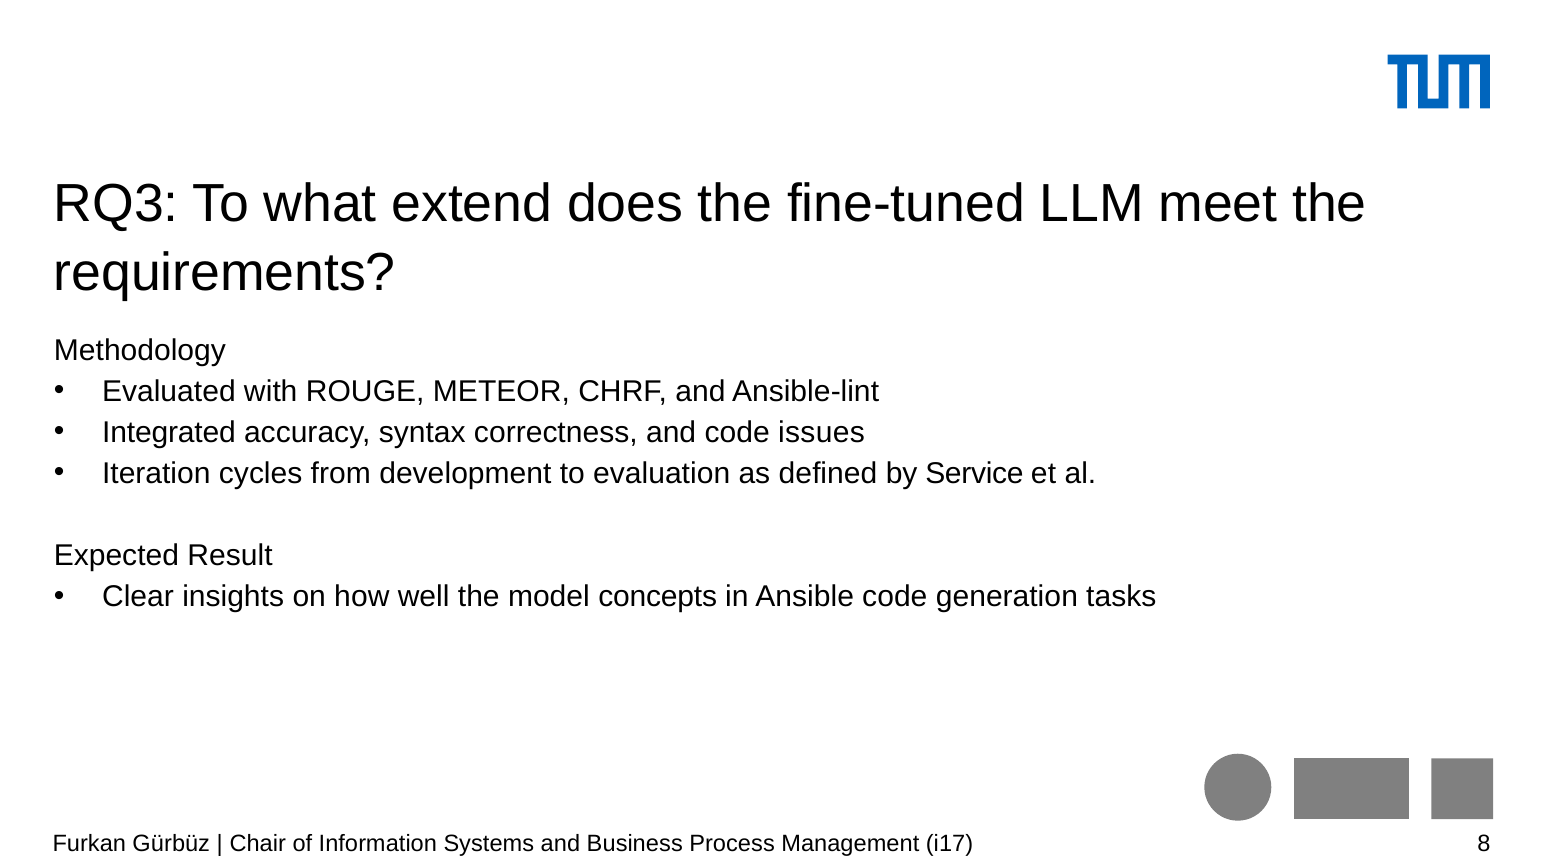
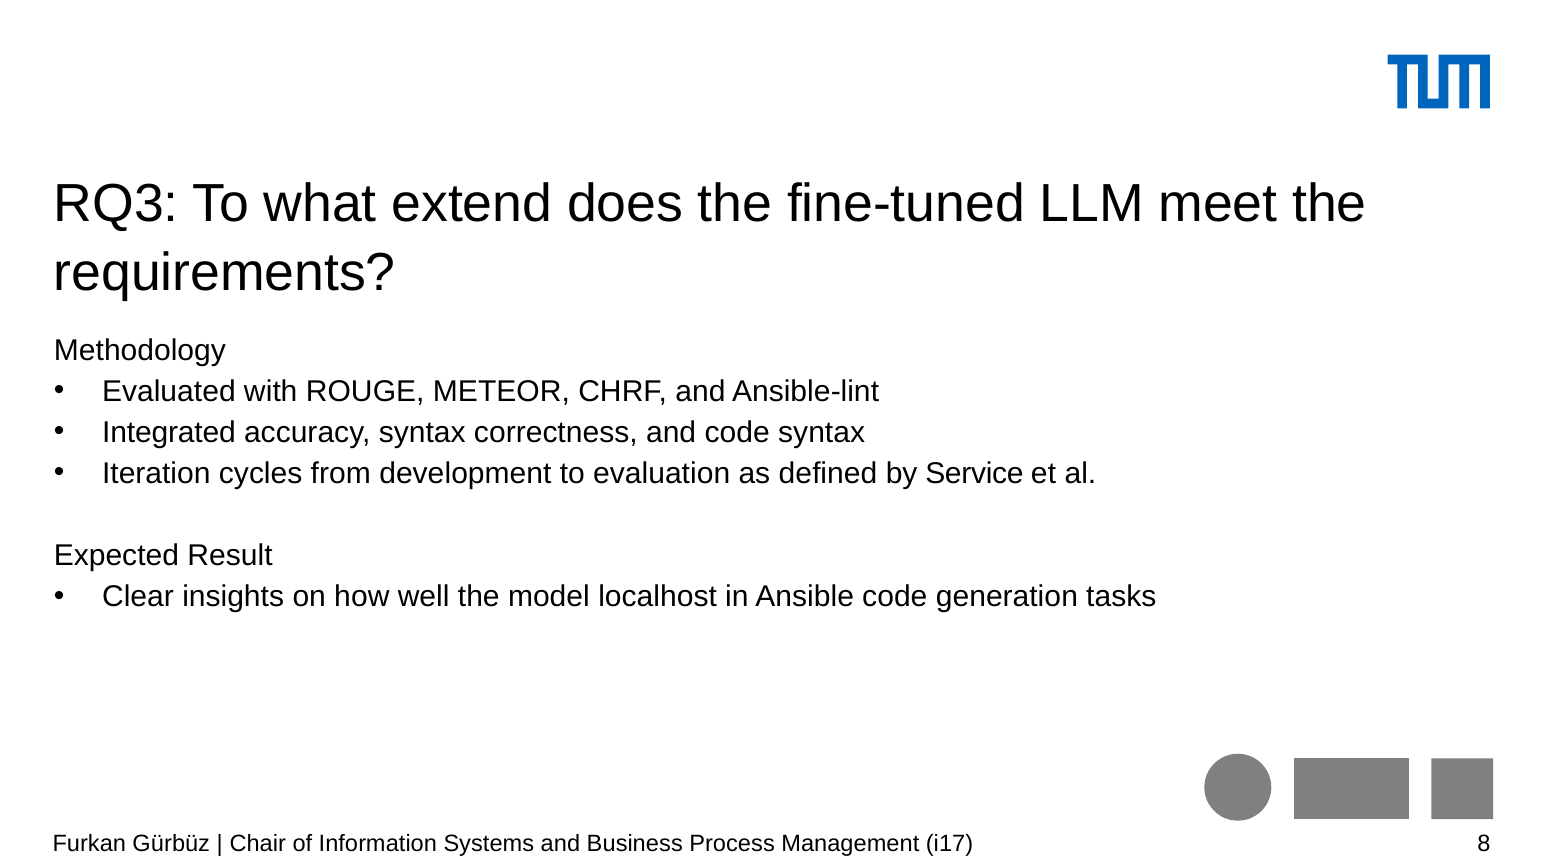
code issues: issues -> syntax
concepts: concepts -> localhost
